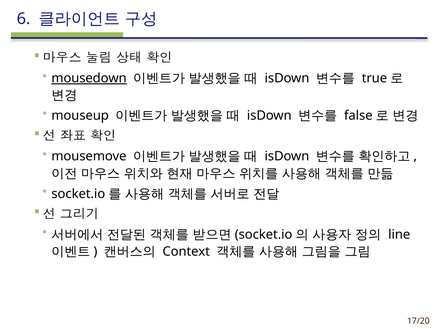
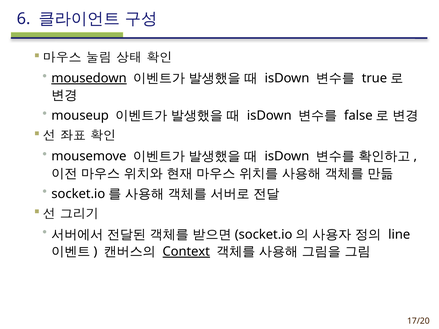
Context underline: none -> present
